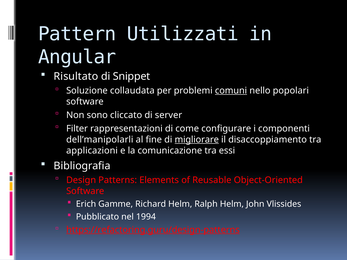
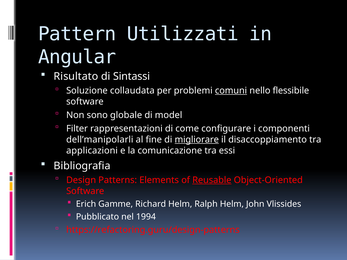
Snippet: Snippet -> Sintassi
popolari: popolari -> flessibile
cliccato: cliccato -> globale
server: server -> model
Reusable underline: none -> present
https://refactoring.guru/design-patterns underline: present -> none
